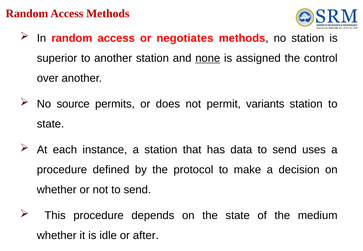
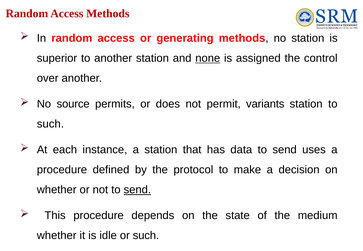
negotiates: negotiates -> generating
state at (50, 124): state -> such
send at (137, 190) underline: none -> present
or after: after -> such
